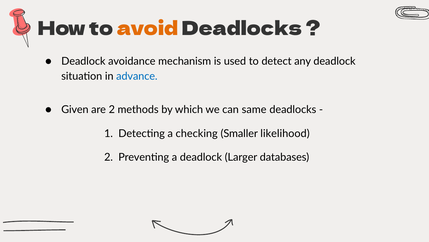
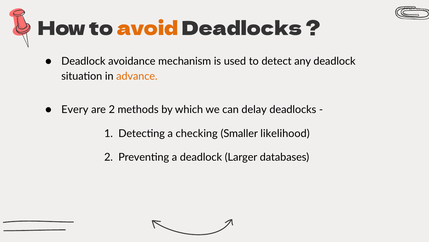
advance colour: blue -> orange
Given: Given -> Every
same: same -> delay
